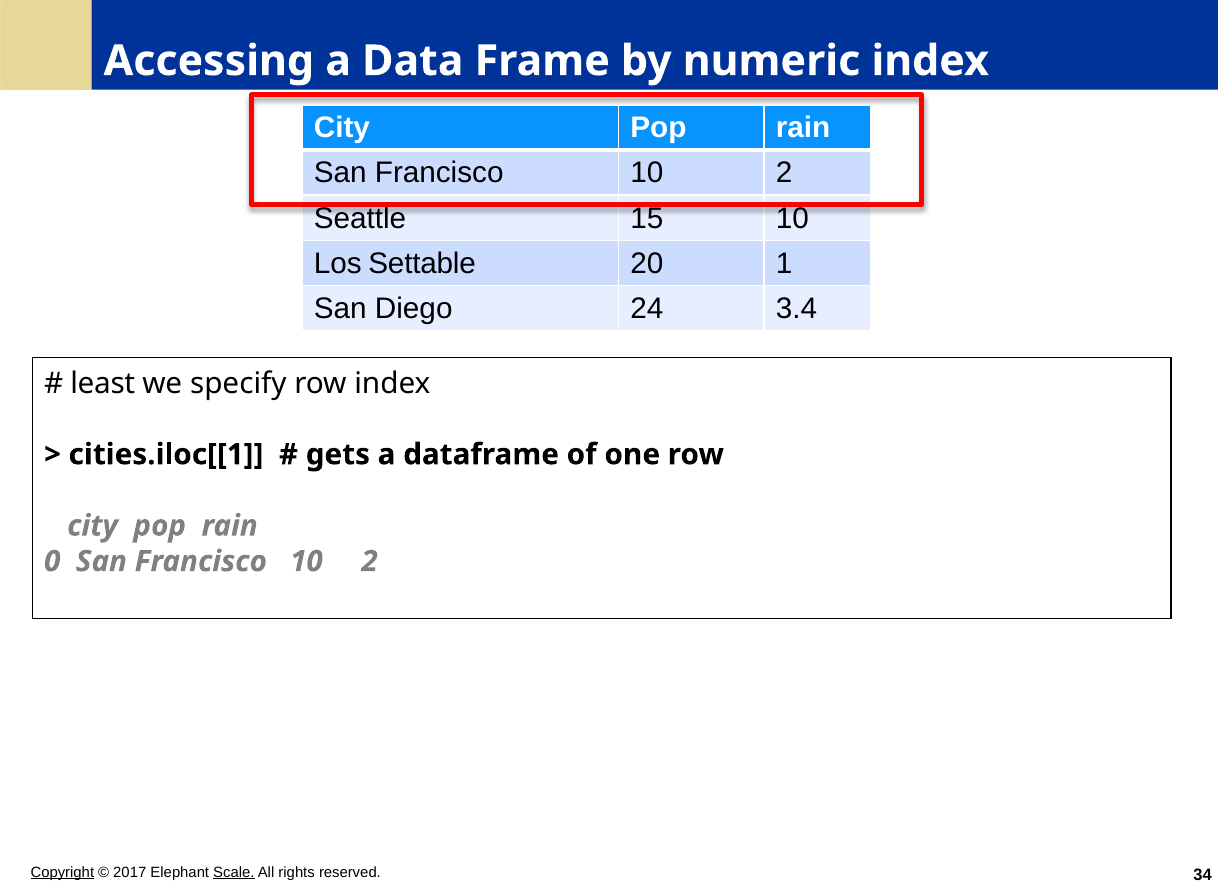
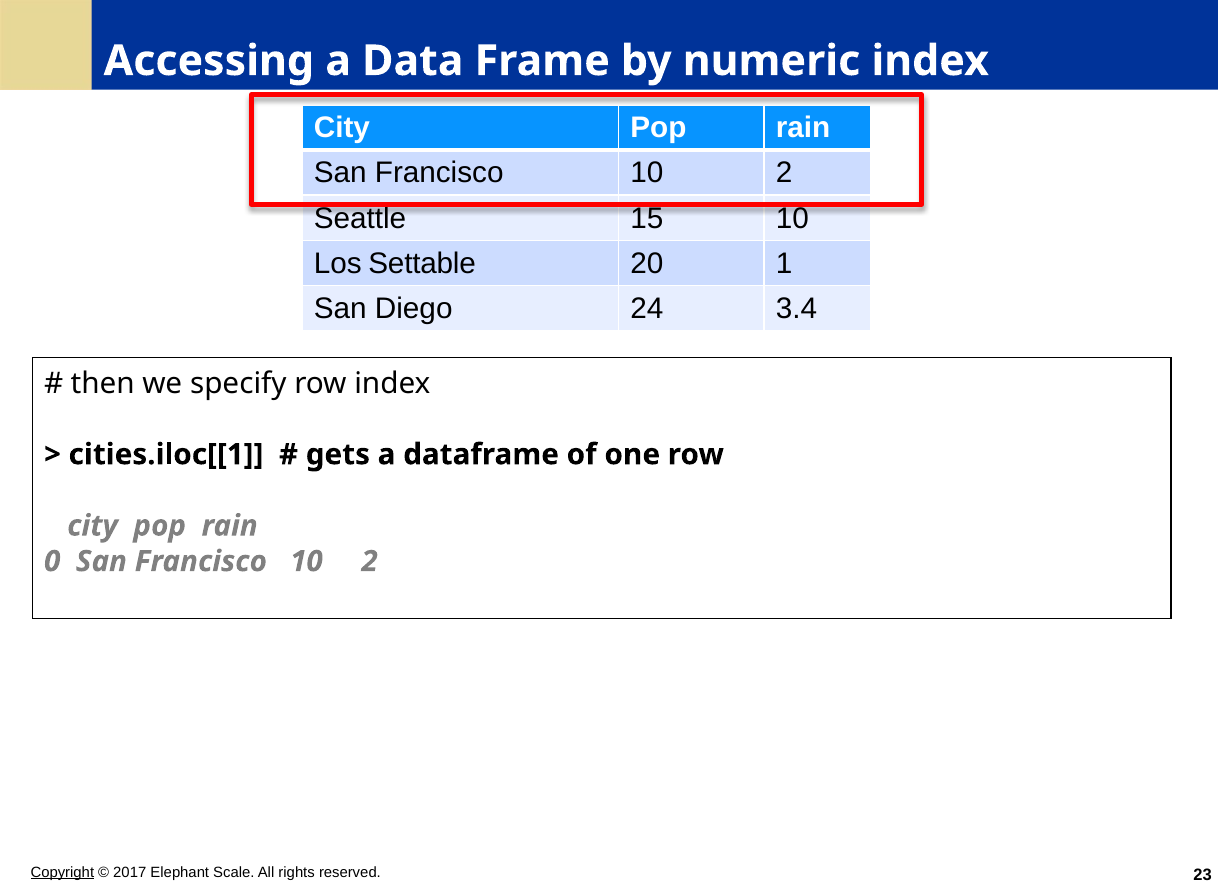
least: least -> then
Scale underline: present -> none
34: 34 -> 23
